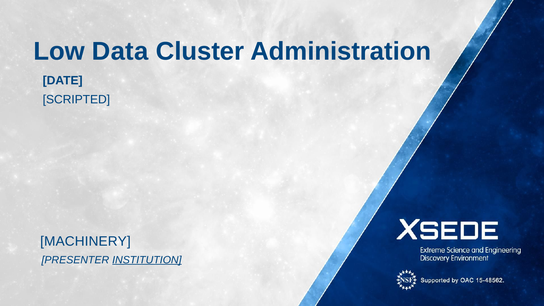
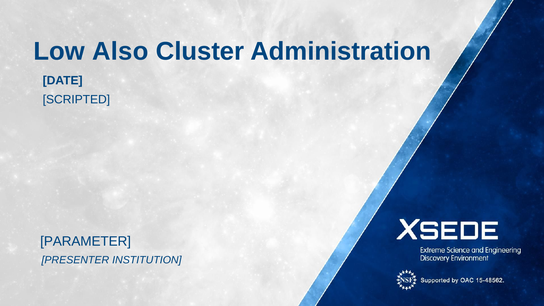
Data: Data -> Also
MACHINERY: MACHINERY -> PARAMETER
INSTITUTION underline: present -> none
